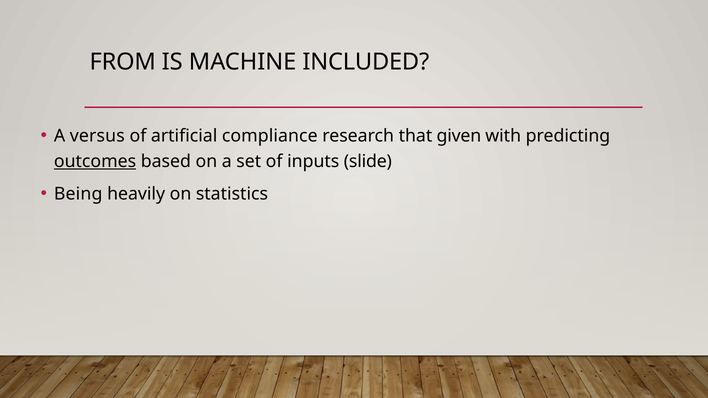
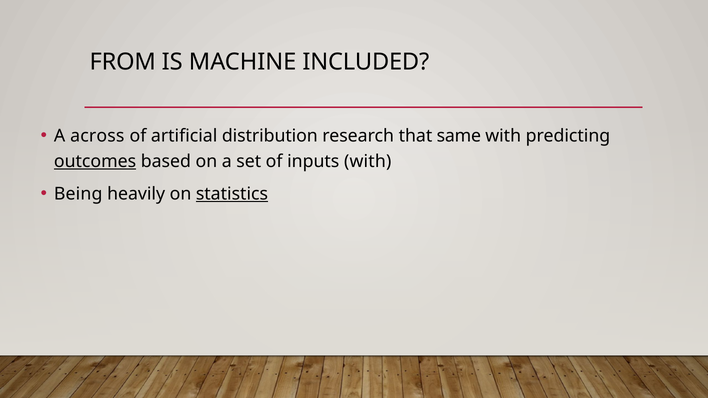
versus: versus -> across
compliance: compliance -> distribution
given: given -> same
inputs slide: slide -> with
statistics underline: none -> present
